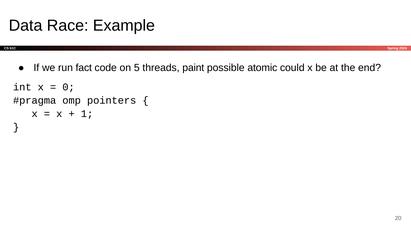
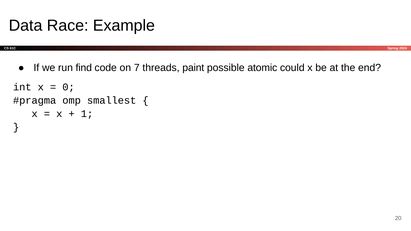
fact: fact -> find
5: 5 -> 7
pointers: pointers -> smallest
